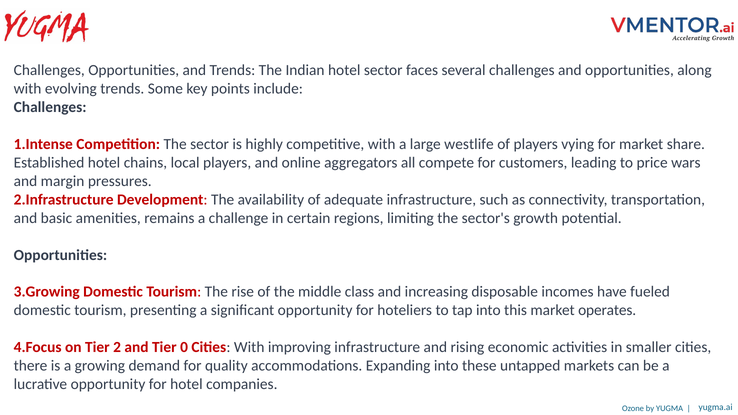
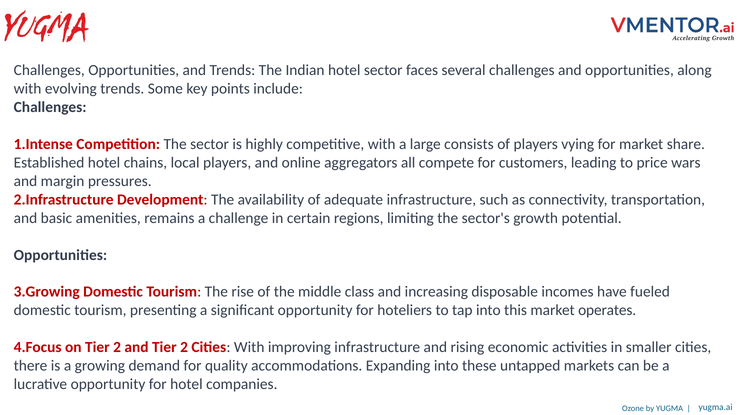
westlife: westlife -> consists
and Tier 0: 0 -> 2
